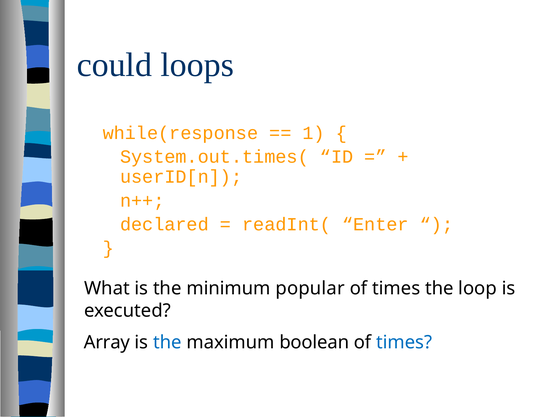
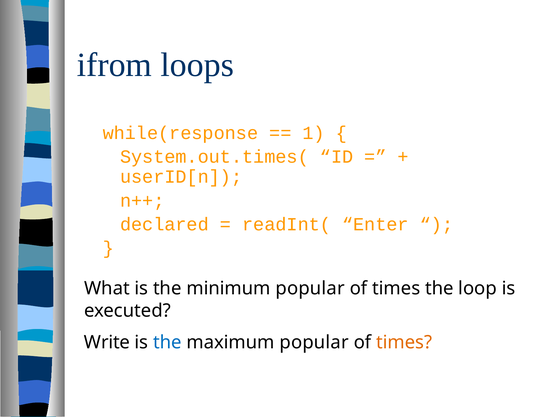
could: could -> ifrom
Array: Array -> Write
maximum boolean: boolean -> popular
times at (404, 342) colour: blue -> orange
